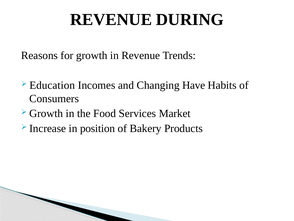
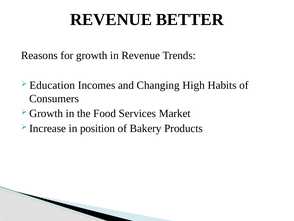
DURING: DURING -> BETTER
Have: Have -> High
